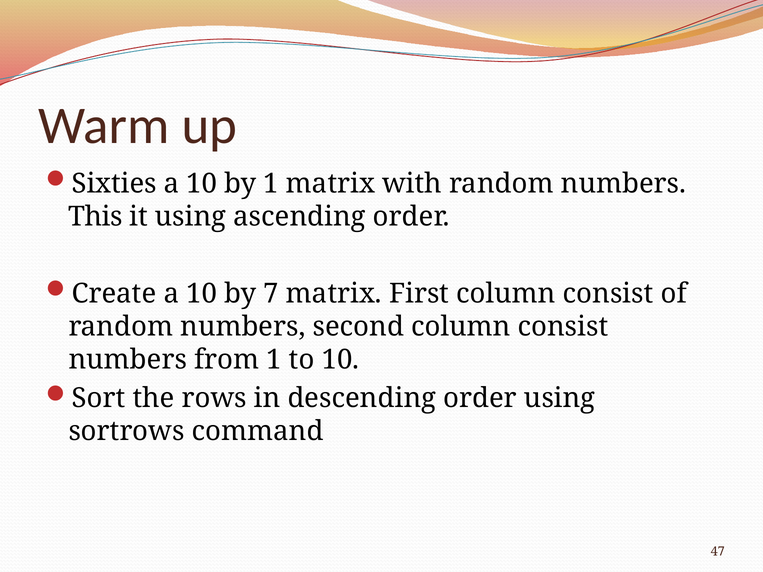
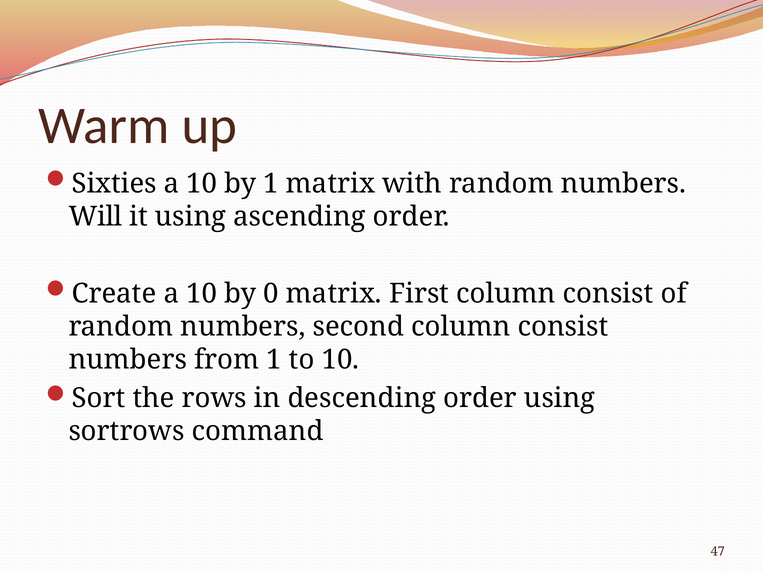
This: This -> Will
7: 7 -> 0
